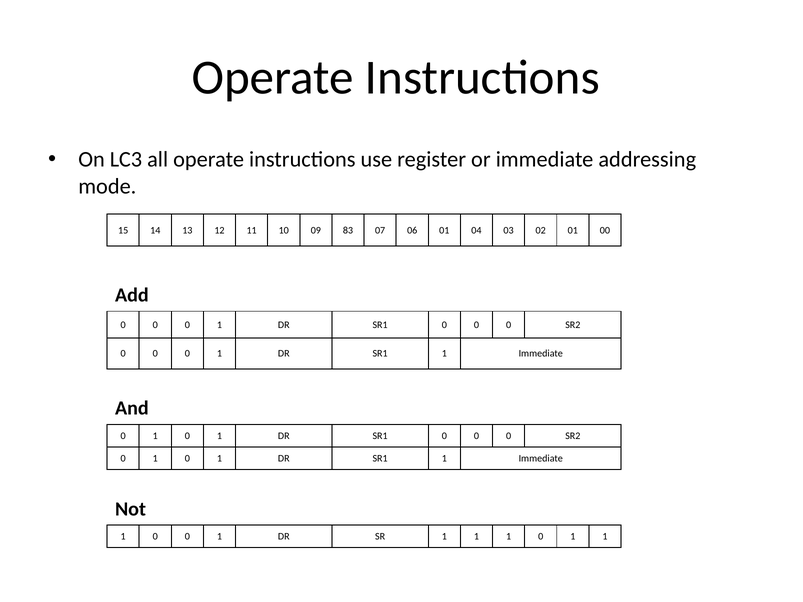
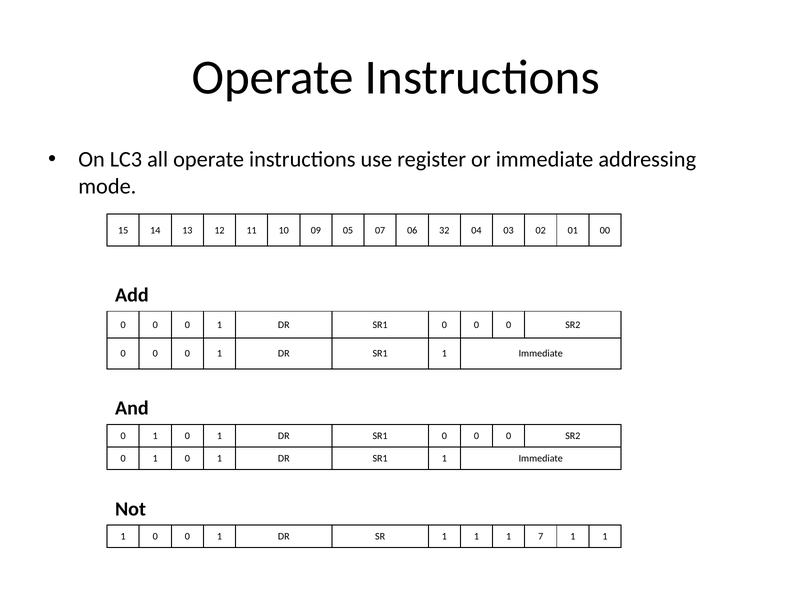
83: 83 -> 05
06 01: 01 -> 32
1 1 0: 0 -> 7
